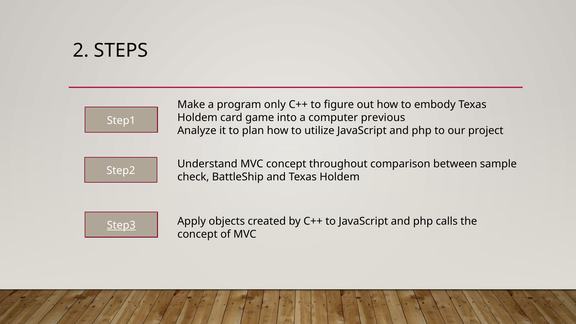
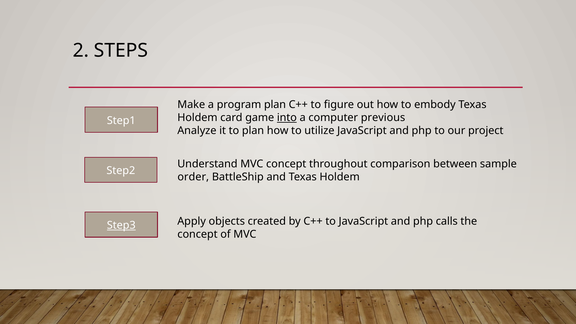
program only: only -> plan
into underline: none -> present
check: check -> order
